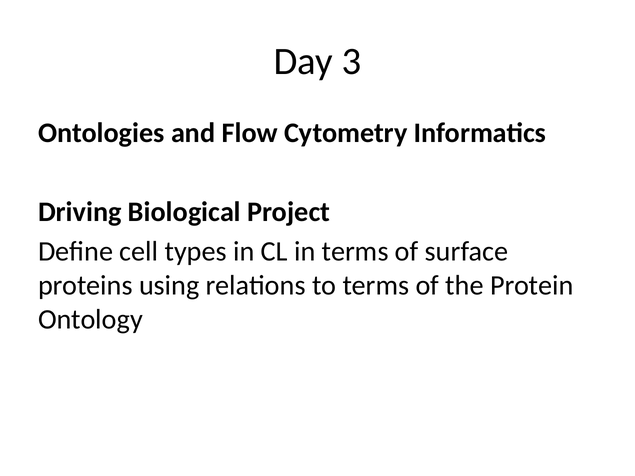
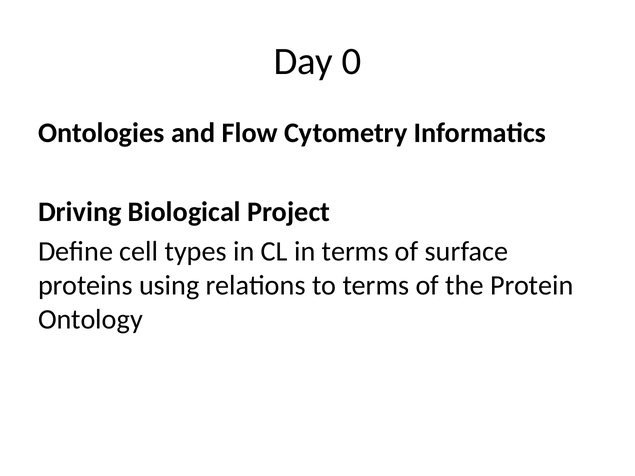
3: 3 -> 0
